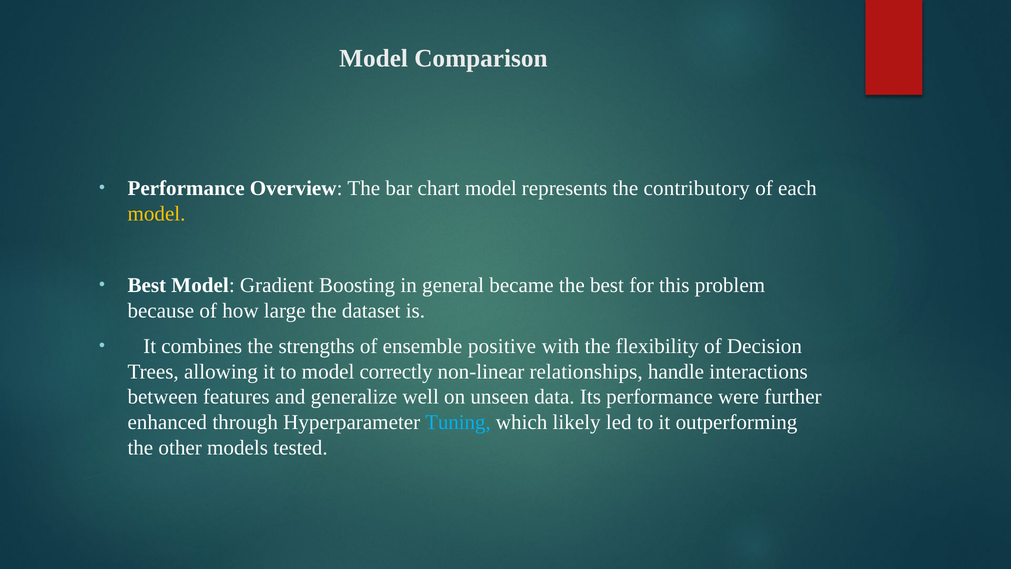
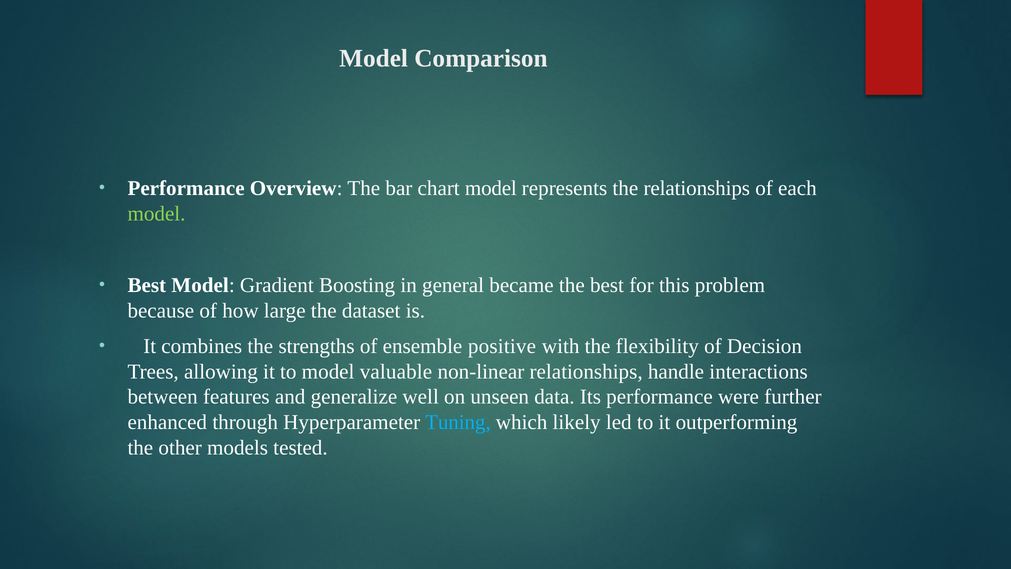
the contributory: contributory -> relationships
model at (157, 213) colour: yellow -> light green
correctly: correctly -> valuable
